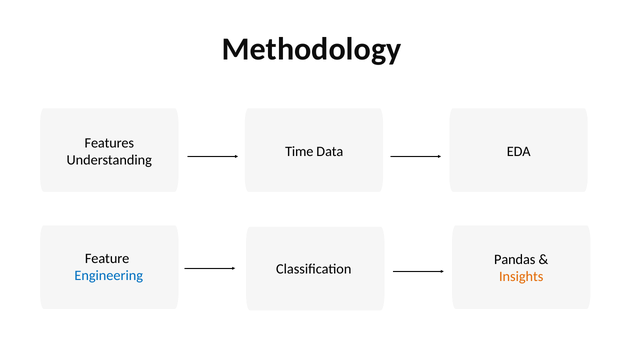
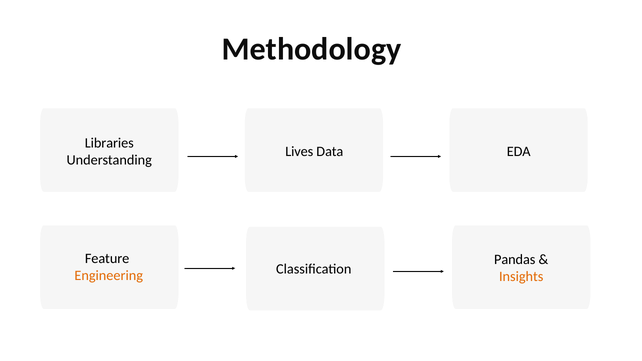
Features: Features -> Libraries
Time: Time -> Lives
Engineering colour: blue -> orange
